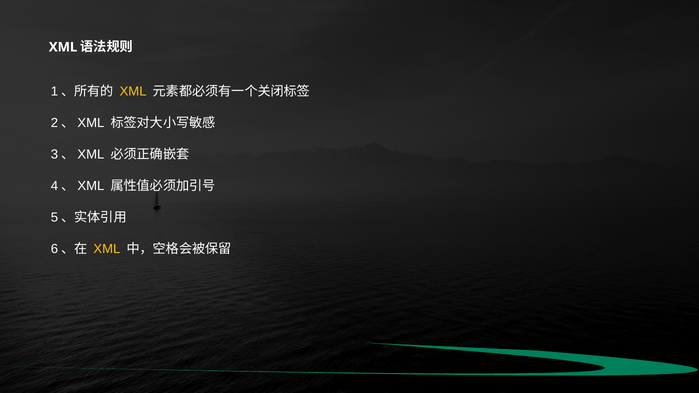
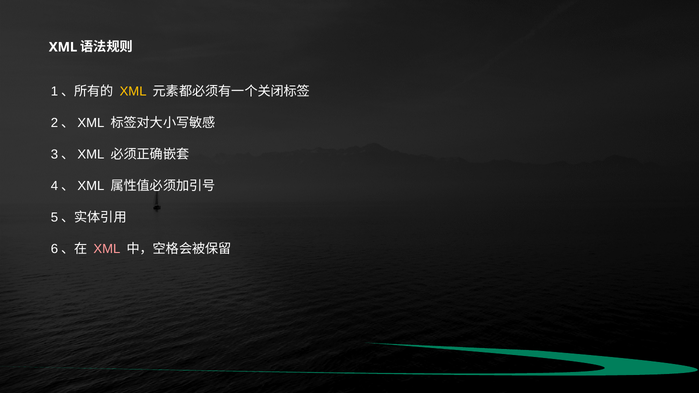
XML at (107, 249) colour: yellow -> pink
